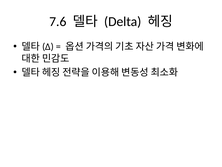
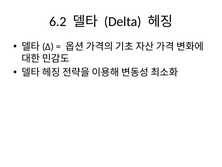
7.6: 7.6 -> 6.2
